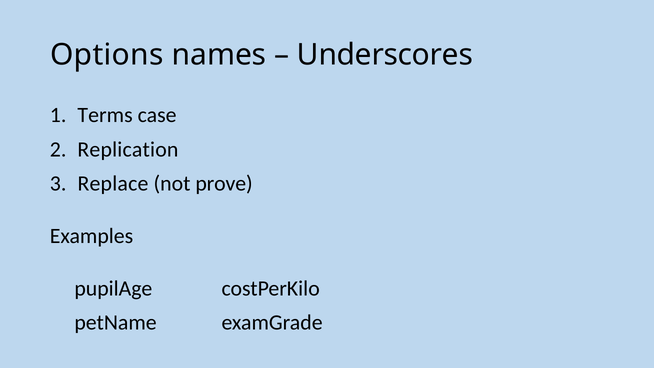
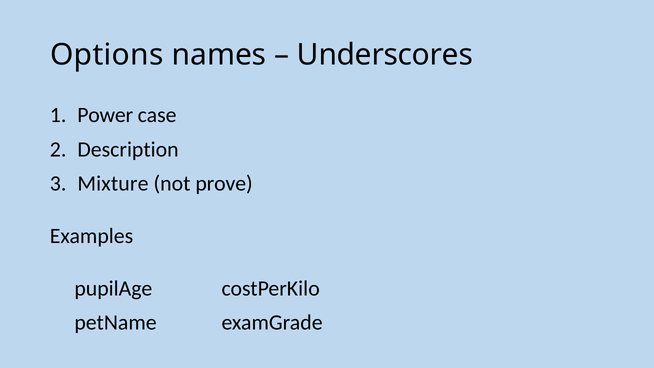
Terms: Terms -> Power
Replication: Replication -> Description
Replace: Replace -> Mixture
